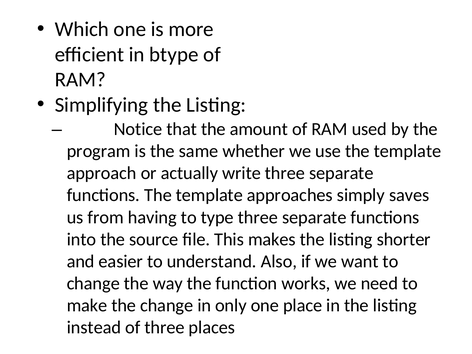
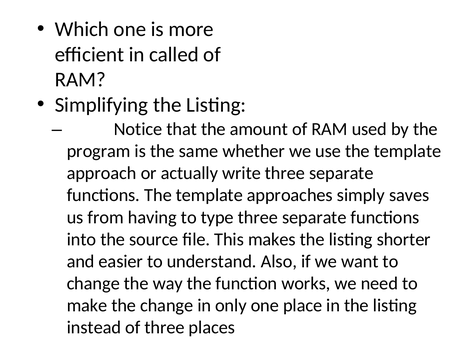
btype: btype -> called
